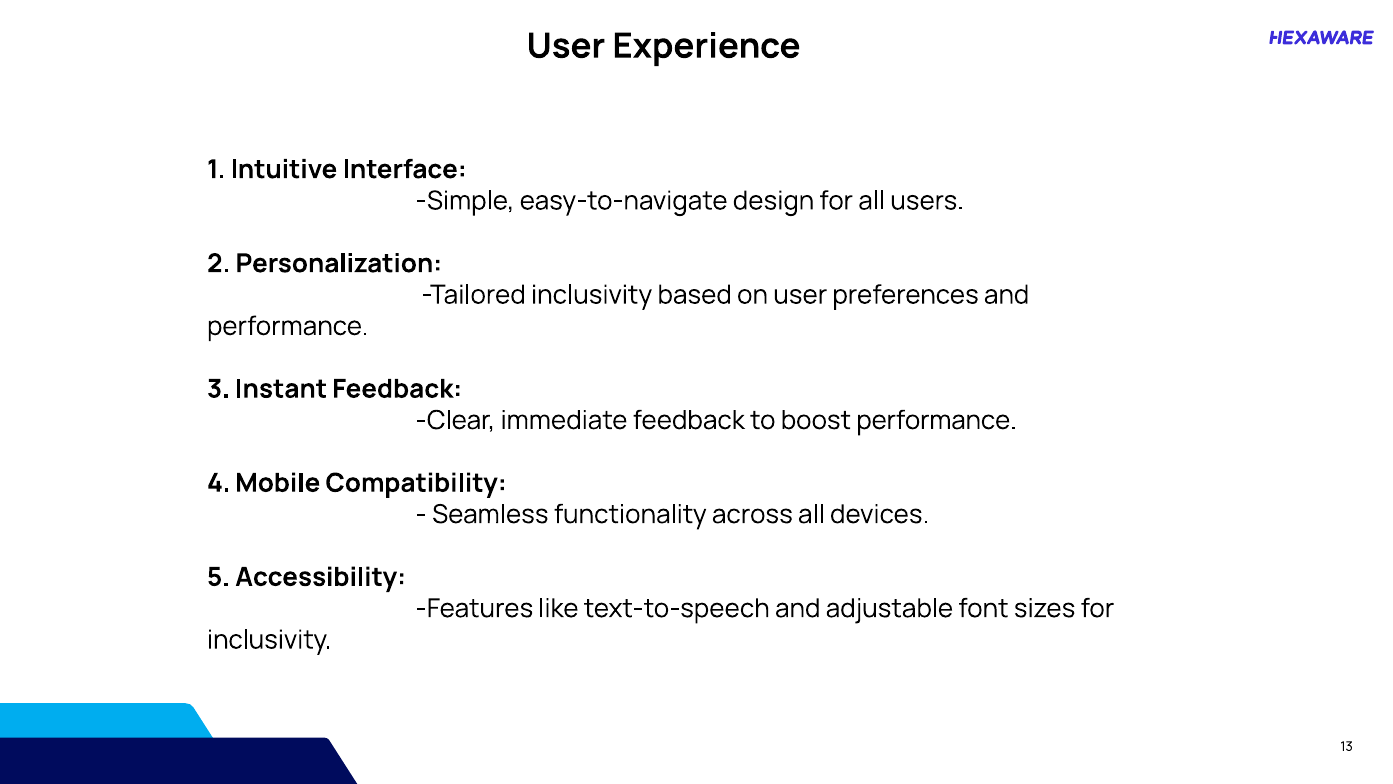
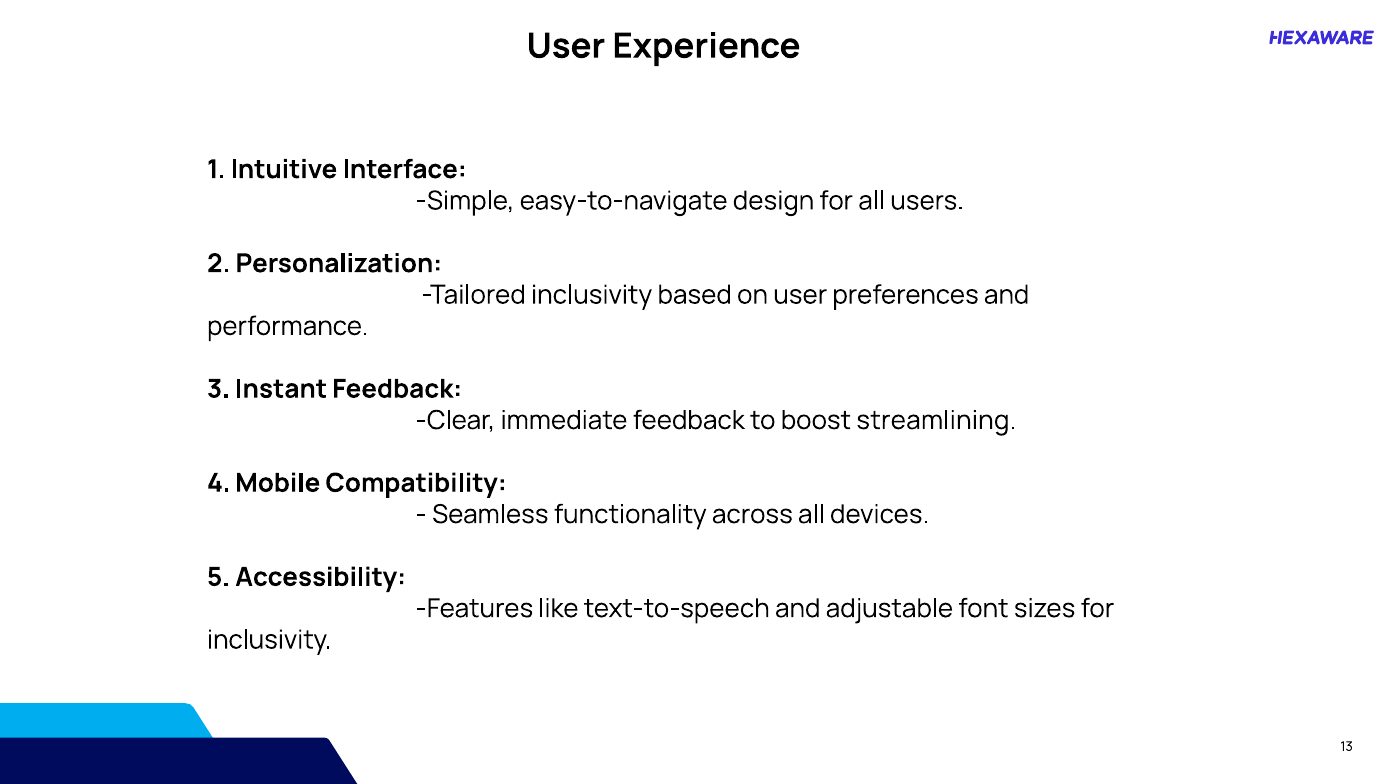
boost performance: performance -> streamlining
